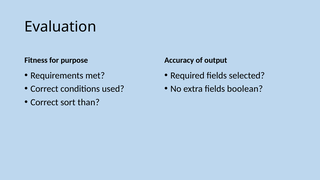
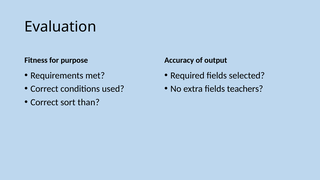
boolean: boolean -> teachers
